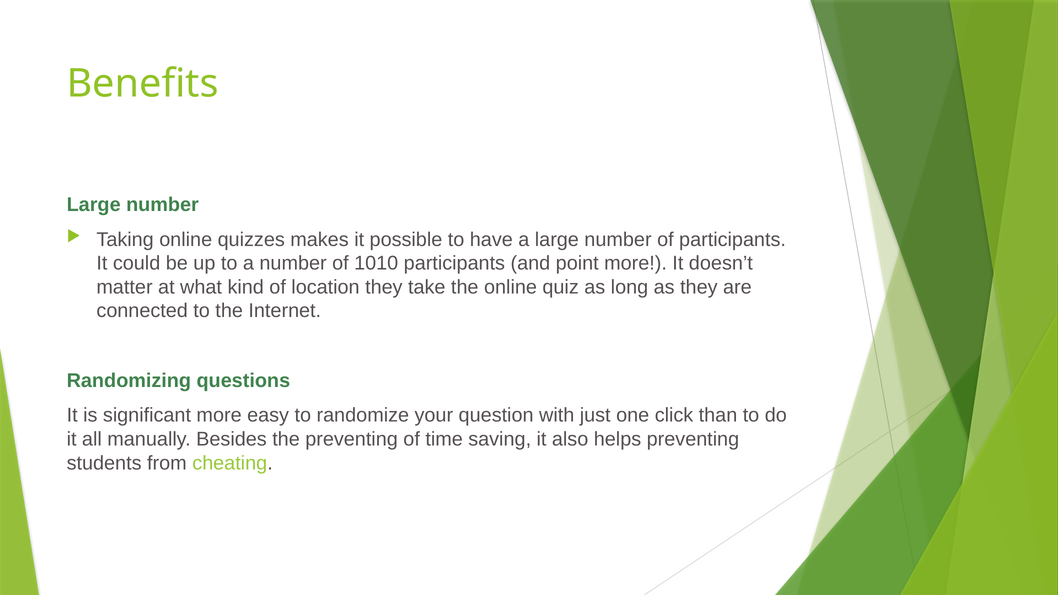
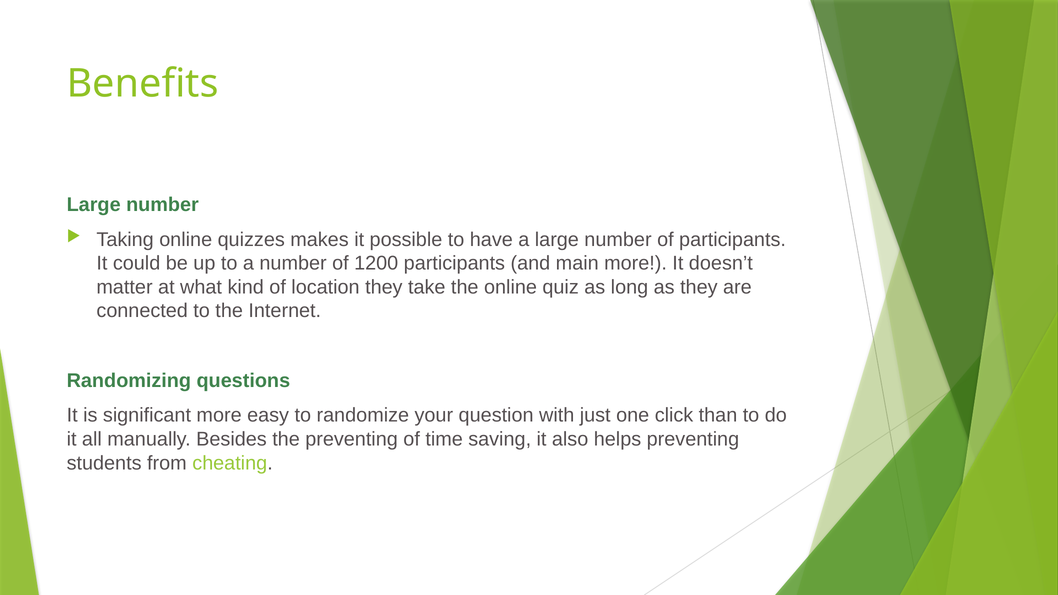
1010: 1010 -> 1200
point: point -> main
